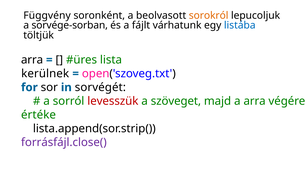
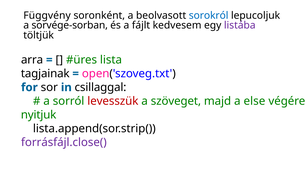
sorokról colour: orange -> blue
várhatunk: várhatunk -> kedvesem
listába colour: blue -> purple
kerülnek: kerülnek -> tagjainak
sorvégét: sorvégét -> csillaggal
a arra: arra -> else
értéke: értéke -> nyitjuk
